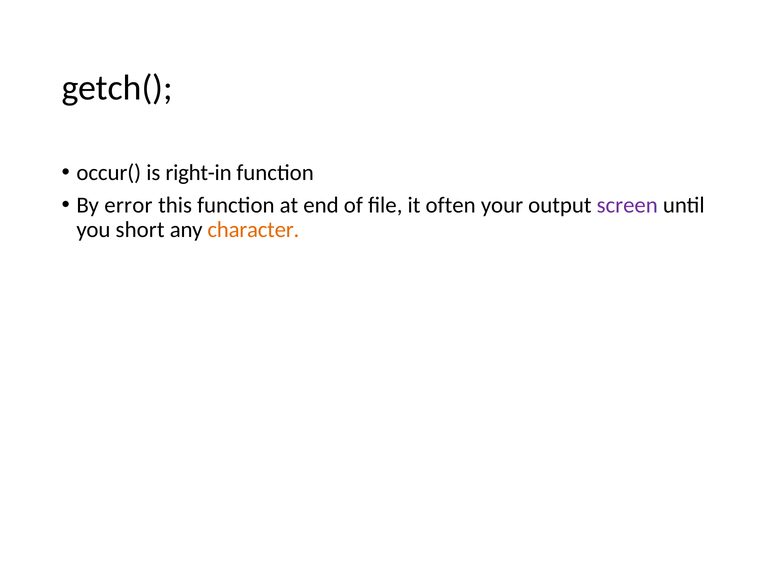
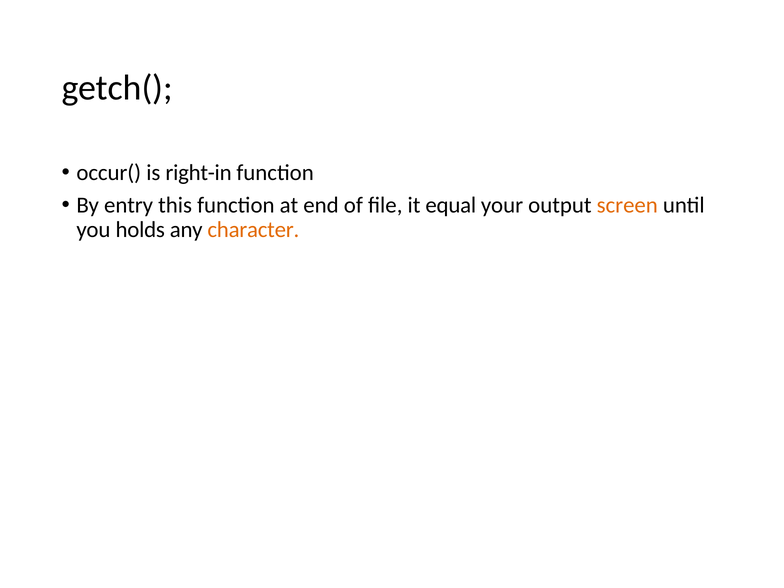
error: error -> entry
often: often -> equal
screen colour: purple -> orange
short: short -> holds
